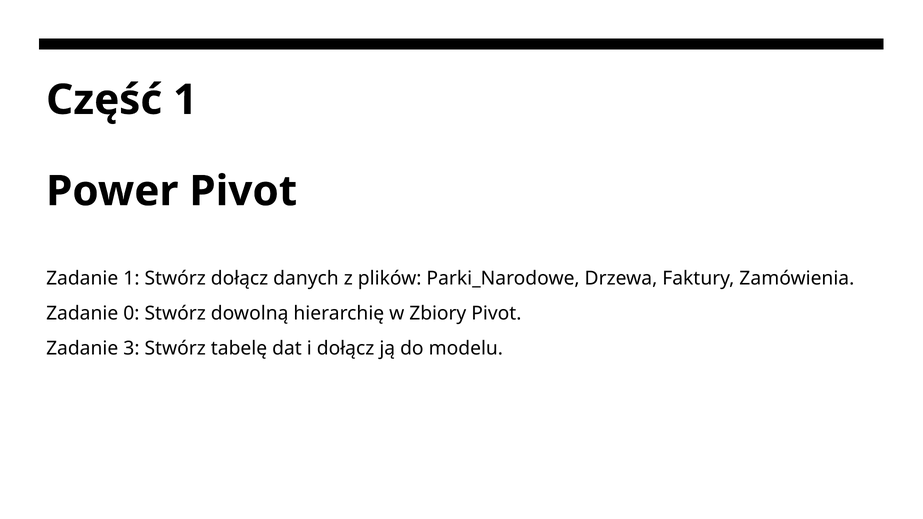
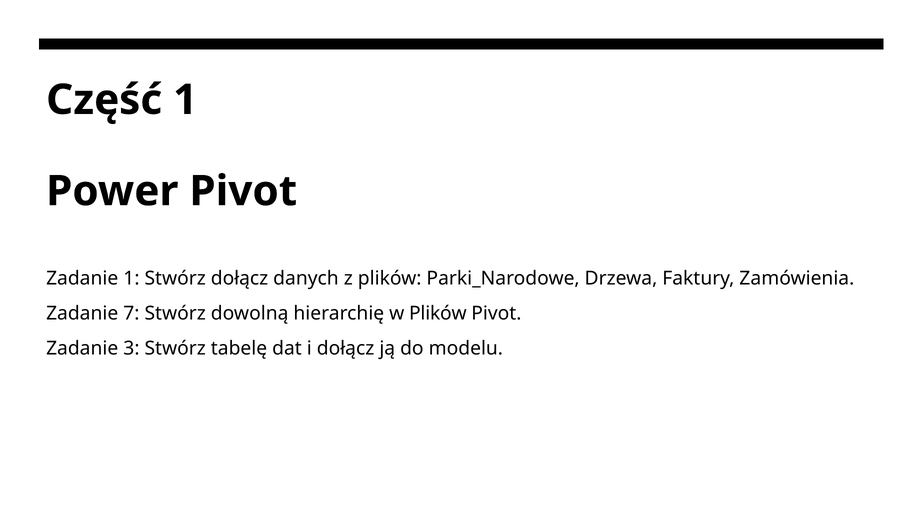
0: 0 -> 7
w Zbiory: Zbiory -> Plików
